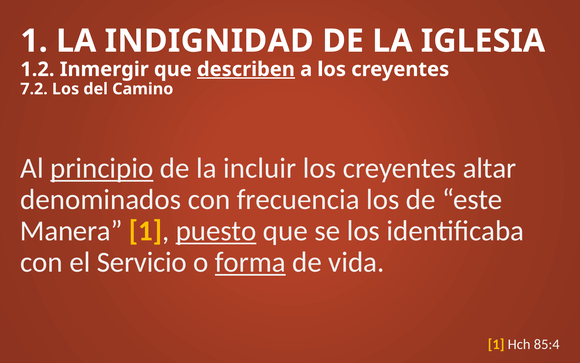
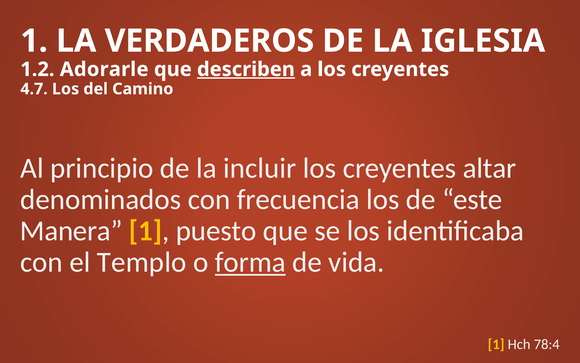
INDIGNIDAD: INDIGNIDAD -> VERDADEROS
Inmergir: Inmergir -> Adorarle
7.2: 7.2 -> 4.7
principio underline: present -> none
puesto underline: present -> none
Servicio: Servicio -> Templo
85:4: 85:4 -> 78:4
